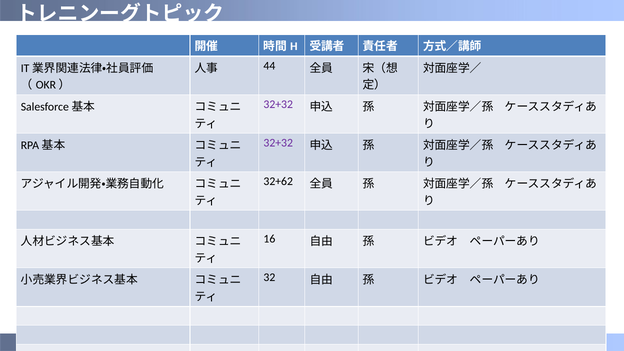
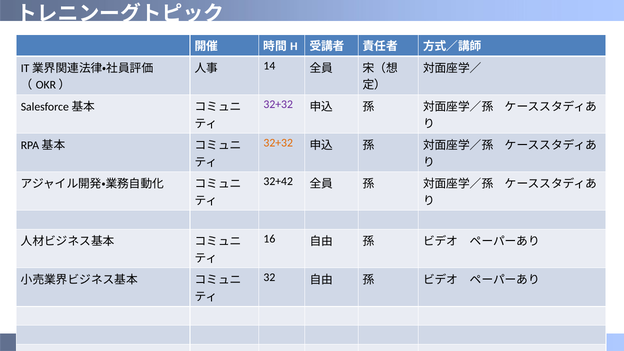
44: 44 -> 14
32+32 at (278, 143) colour: purple -> orange
32+62: 32+62 -> 32+42
